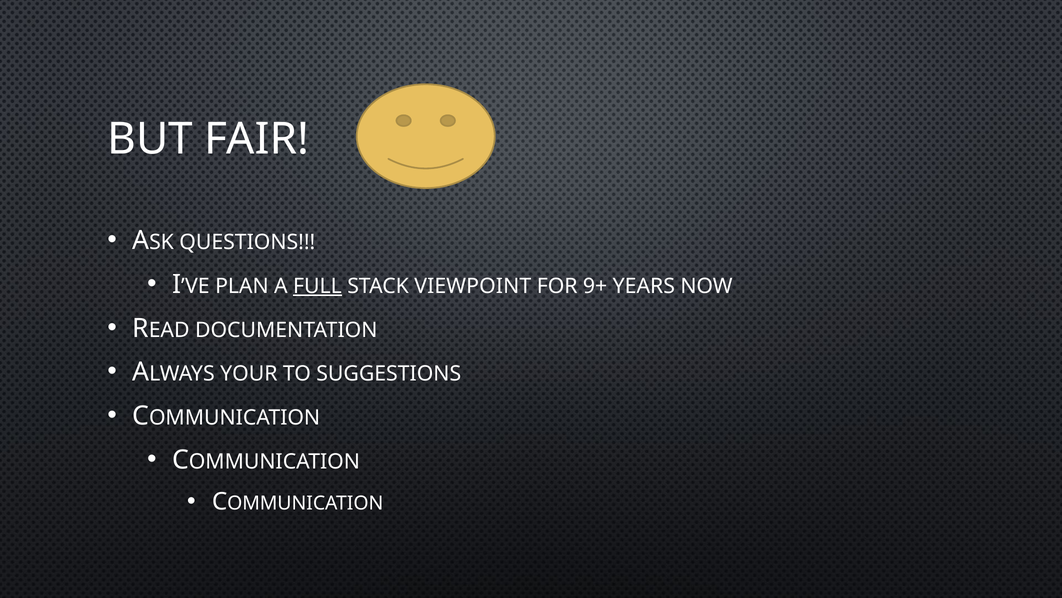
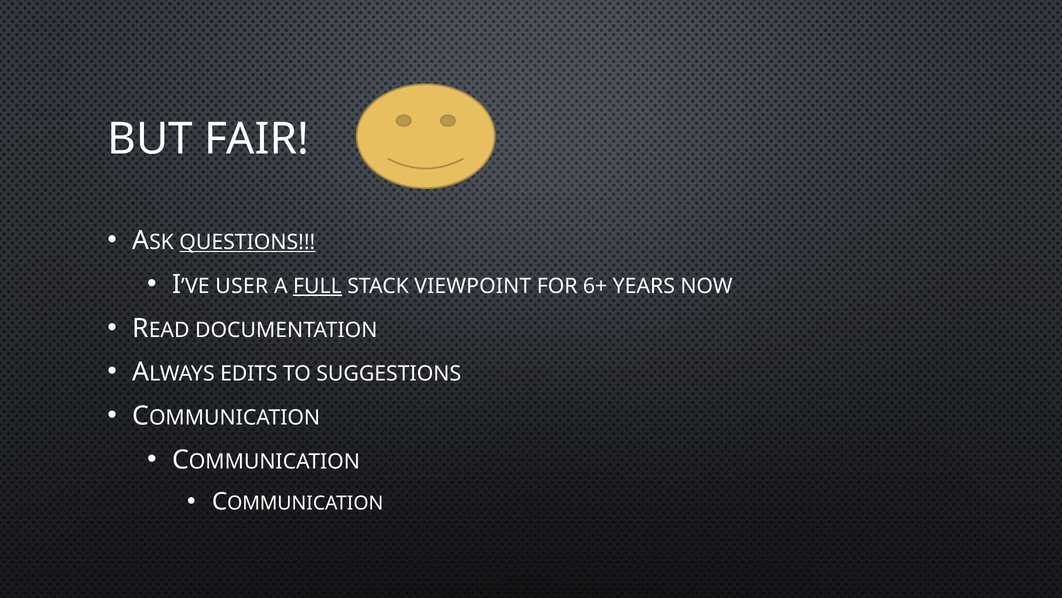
QUESTIONS underline: none -> present
PLAN: PLAN -> USER
9+: 9+ -> 6+
YOUR: YOUR -> EDITS
